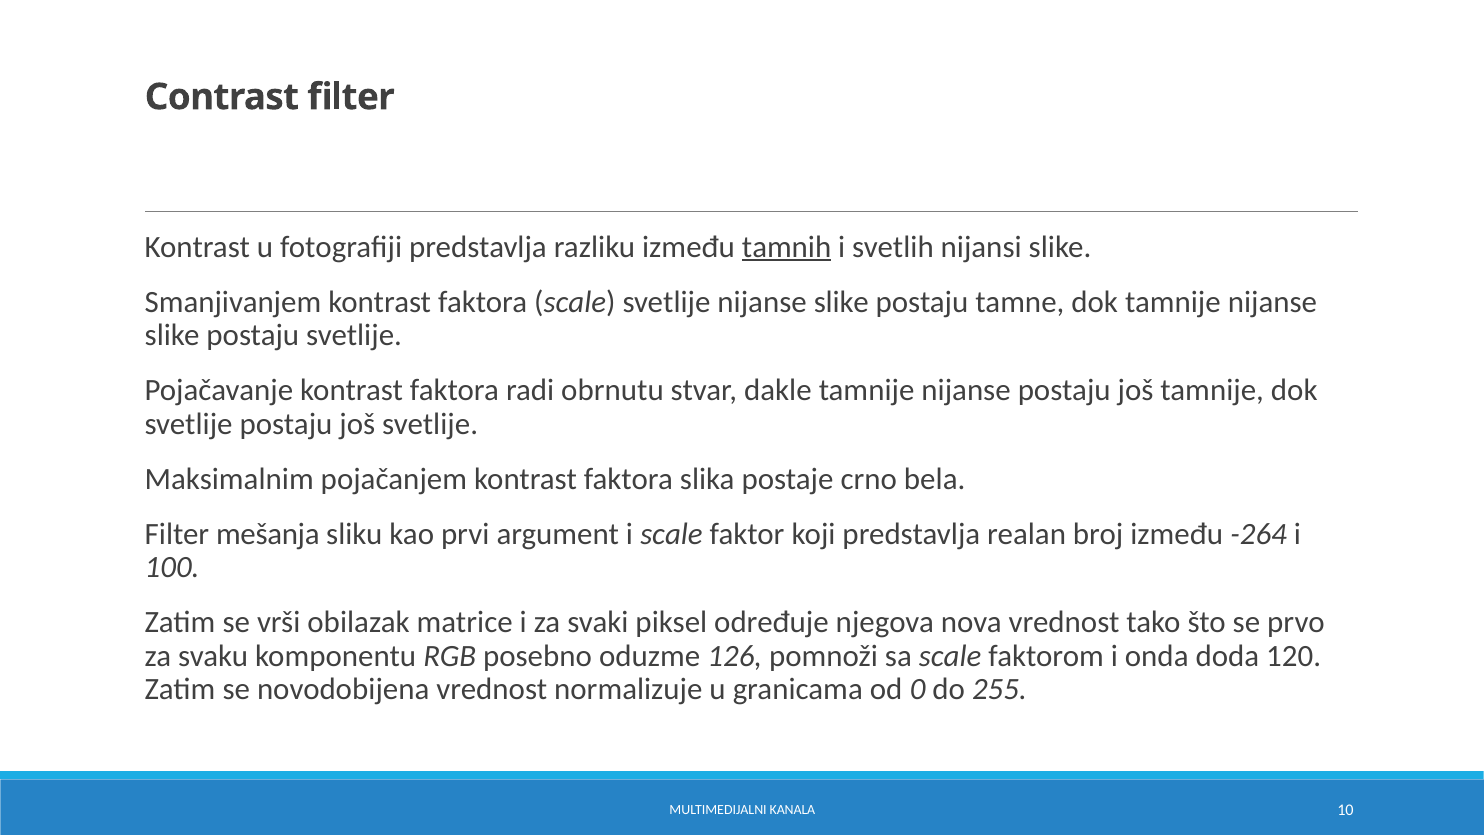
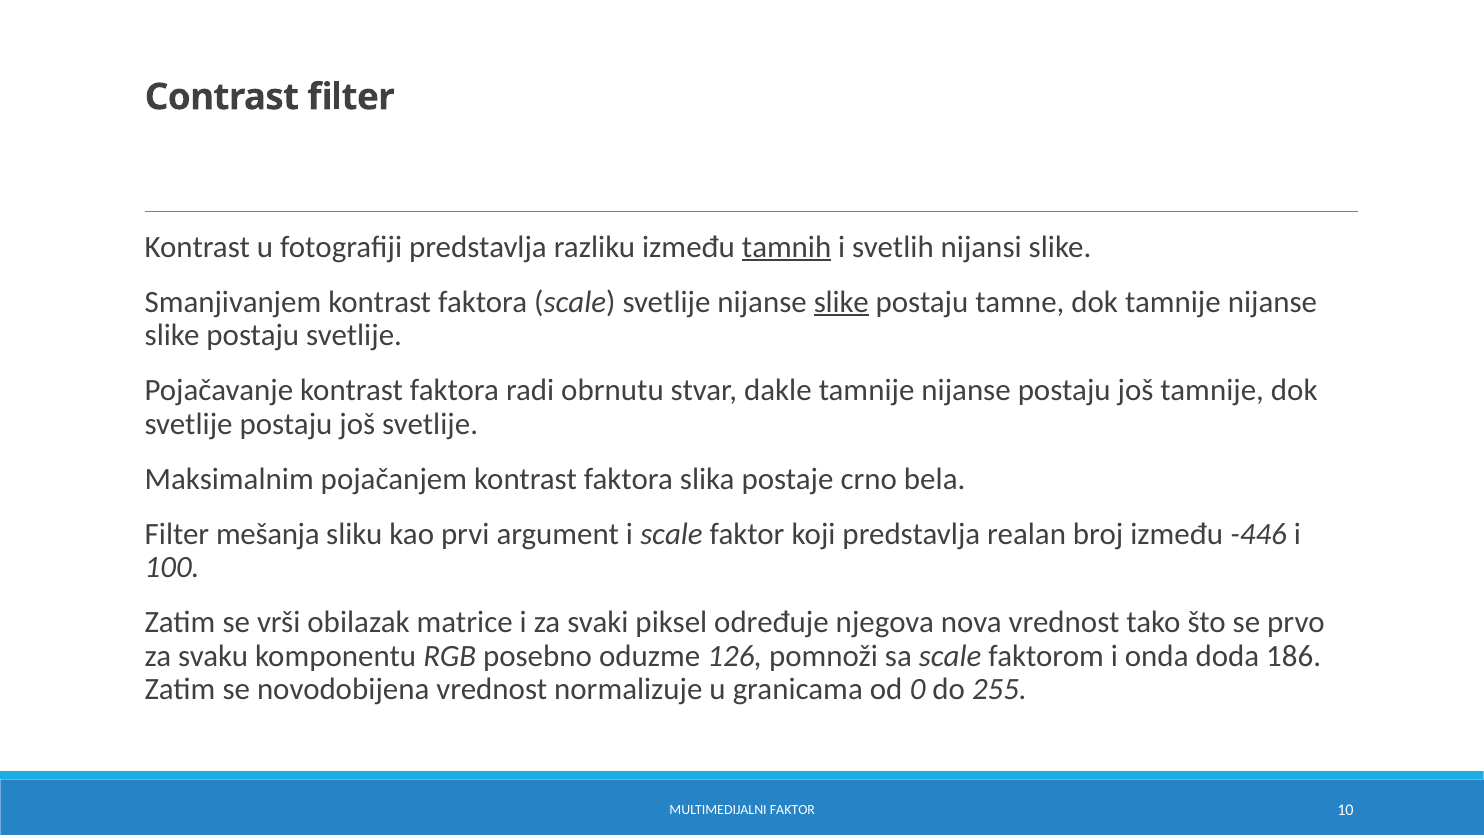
slike at (841, 302) underline: none -> present
-264: -264 -> -446
120: 120 -> 186
MULTIMEDIJALNI KANALA: KANALA -> FAKTOR
